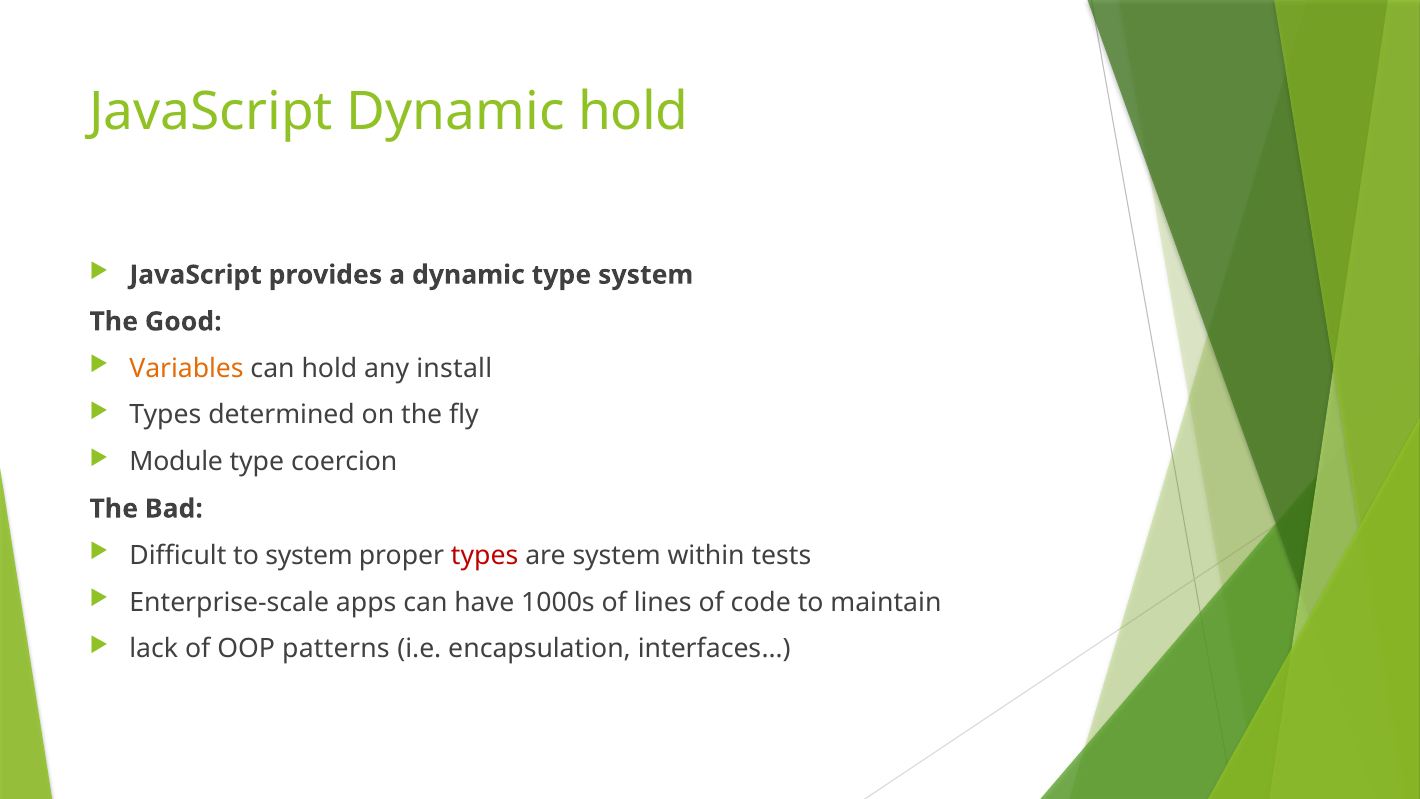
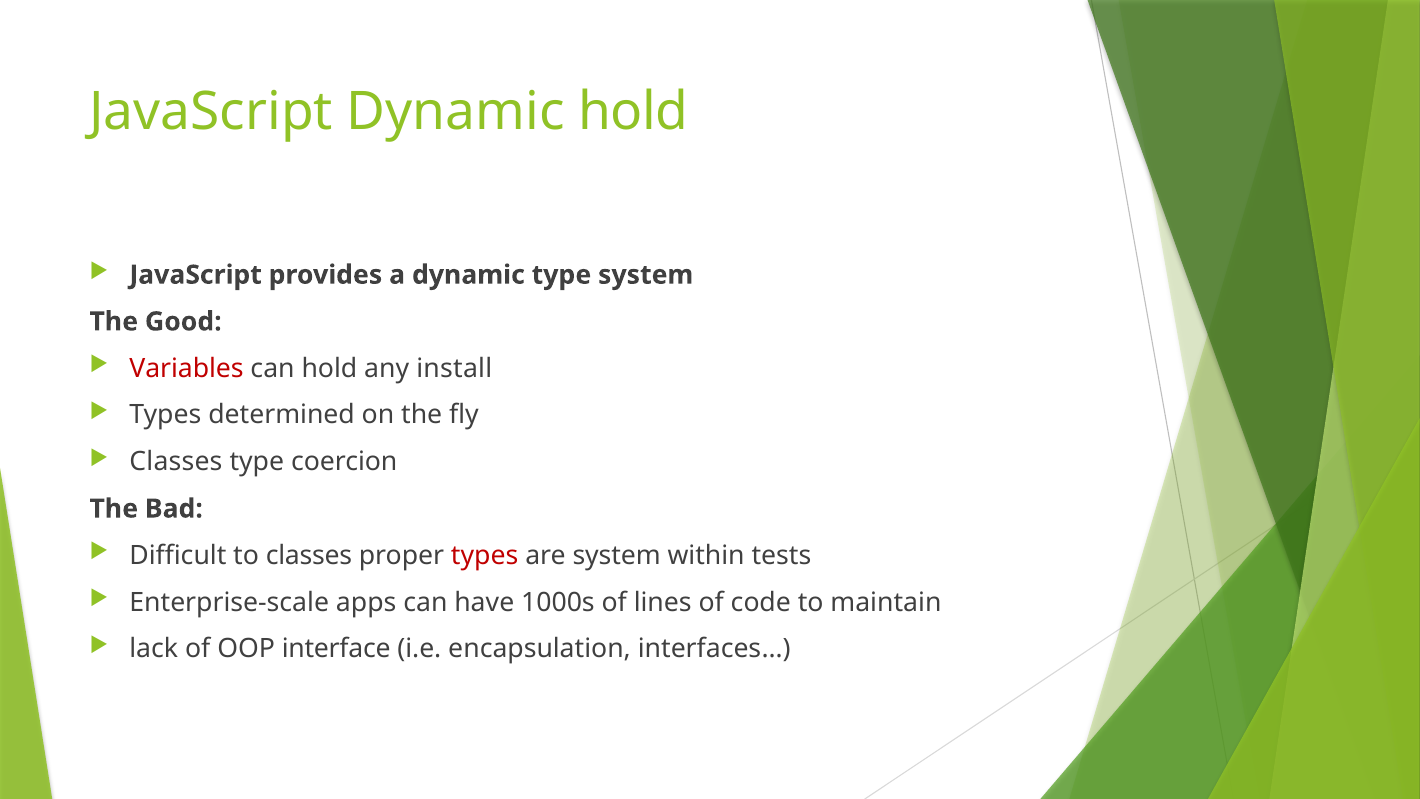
Variables colour: orange -> red
Module at (176, 462): Module -> Classes
to system: system -> classes
patterns: patterns -> interface
